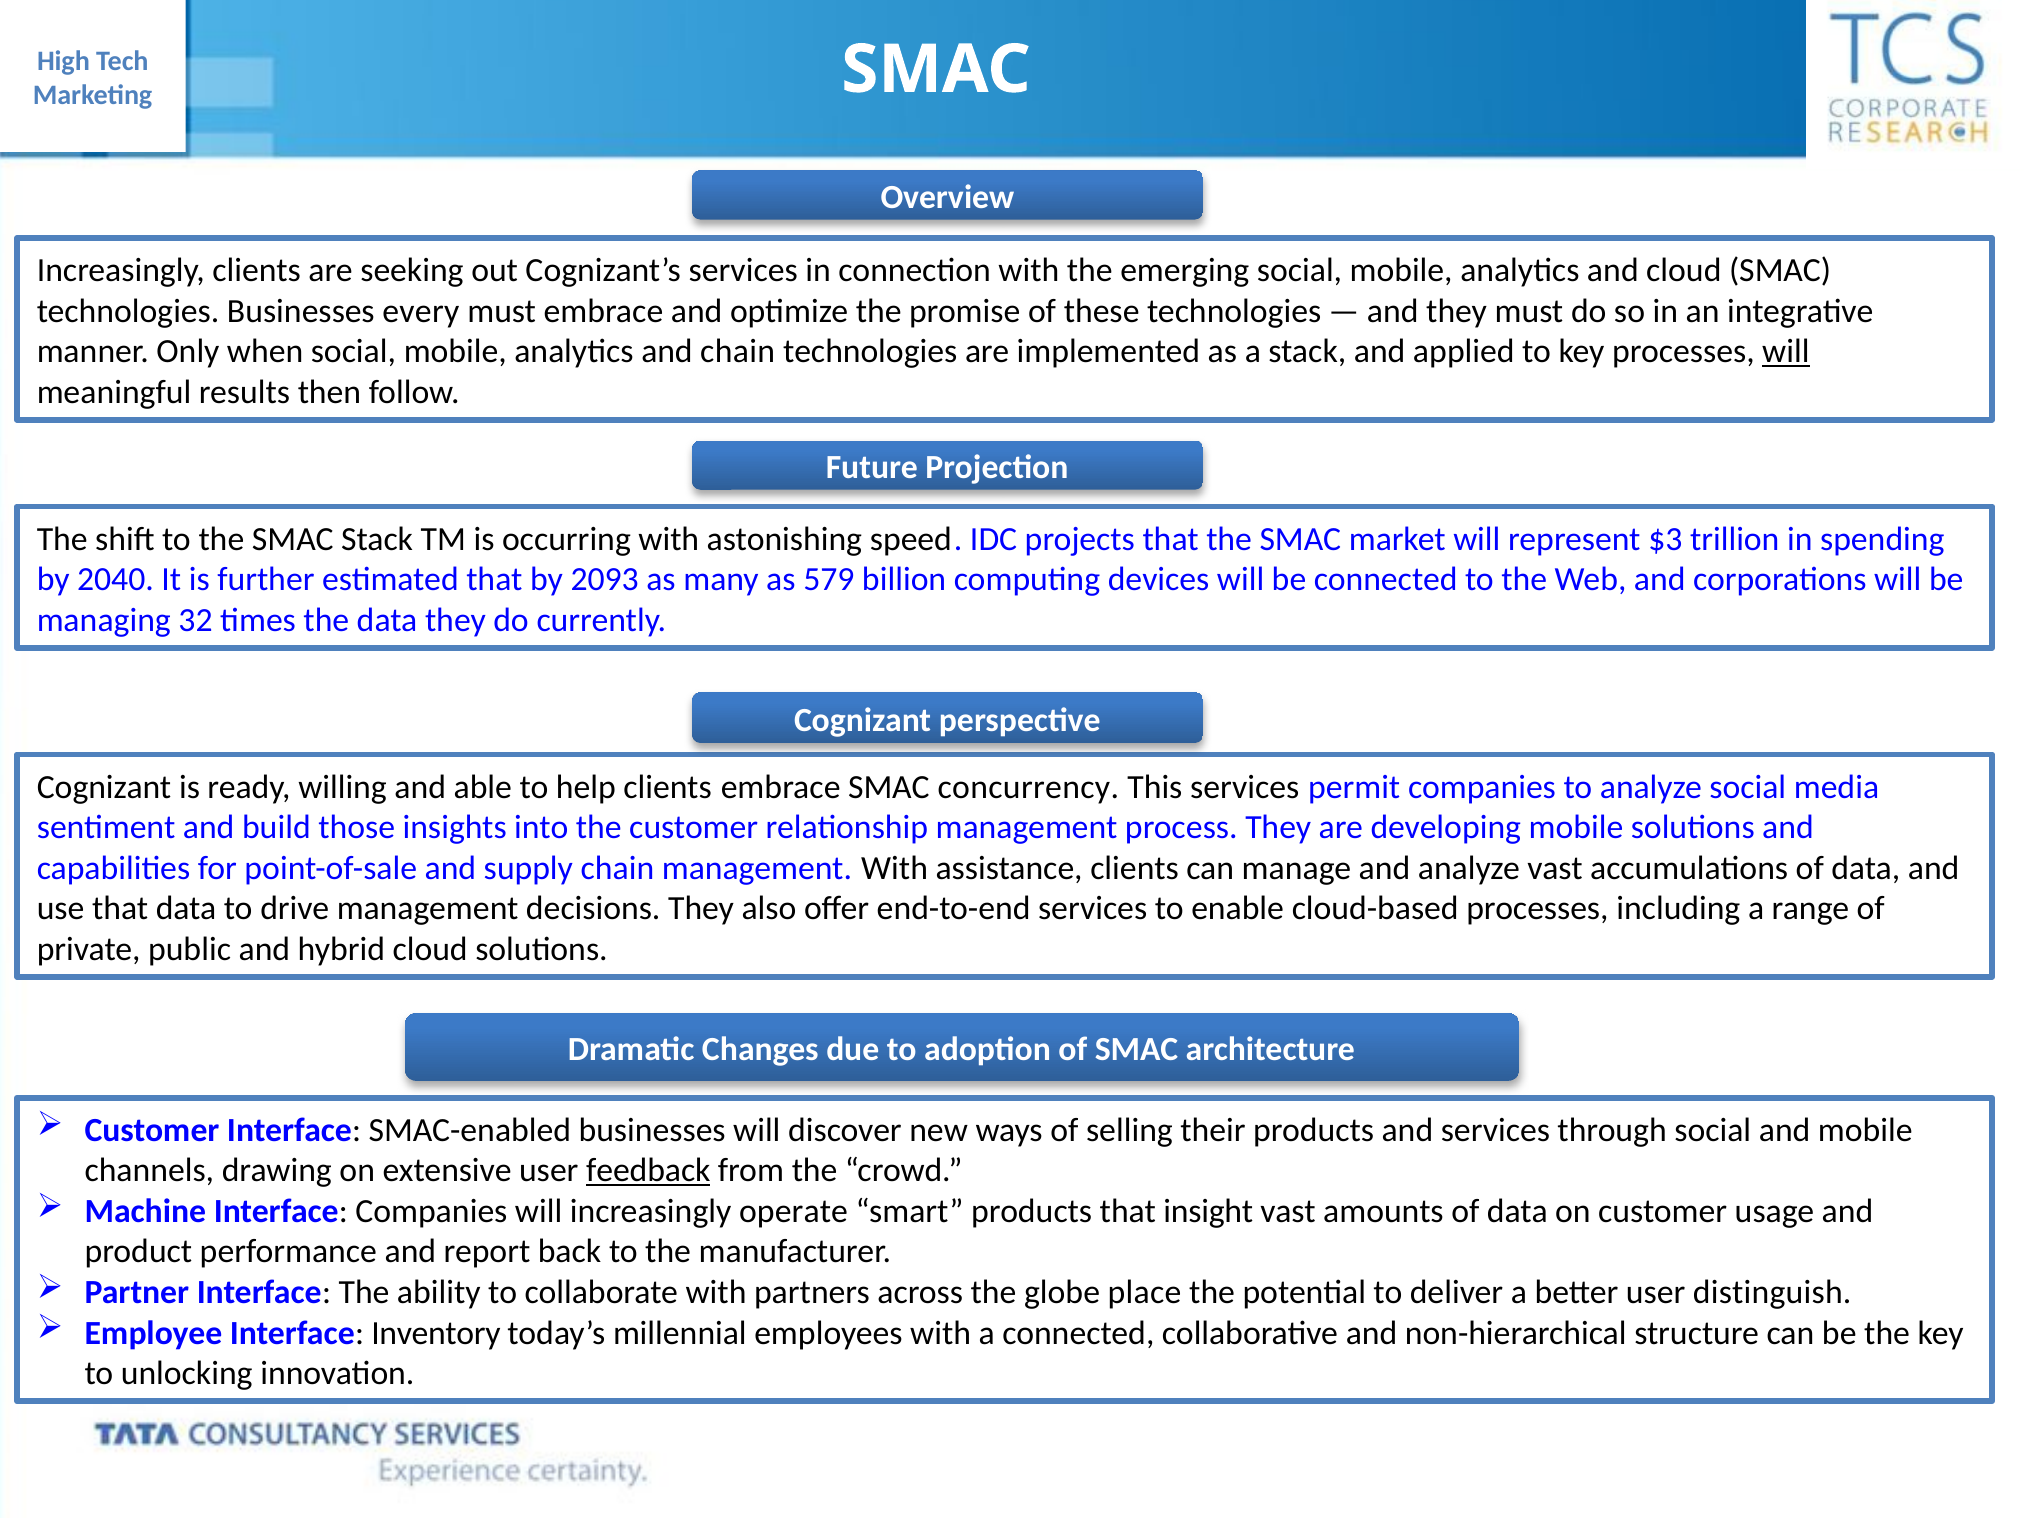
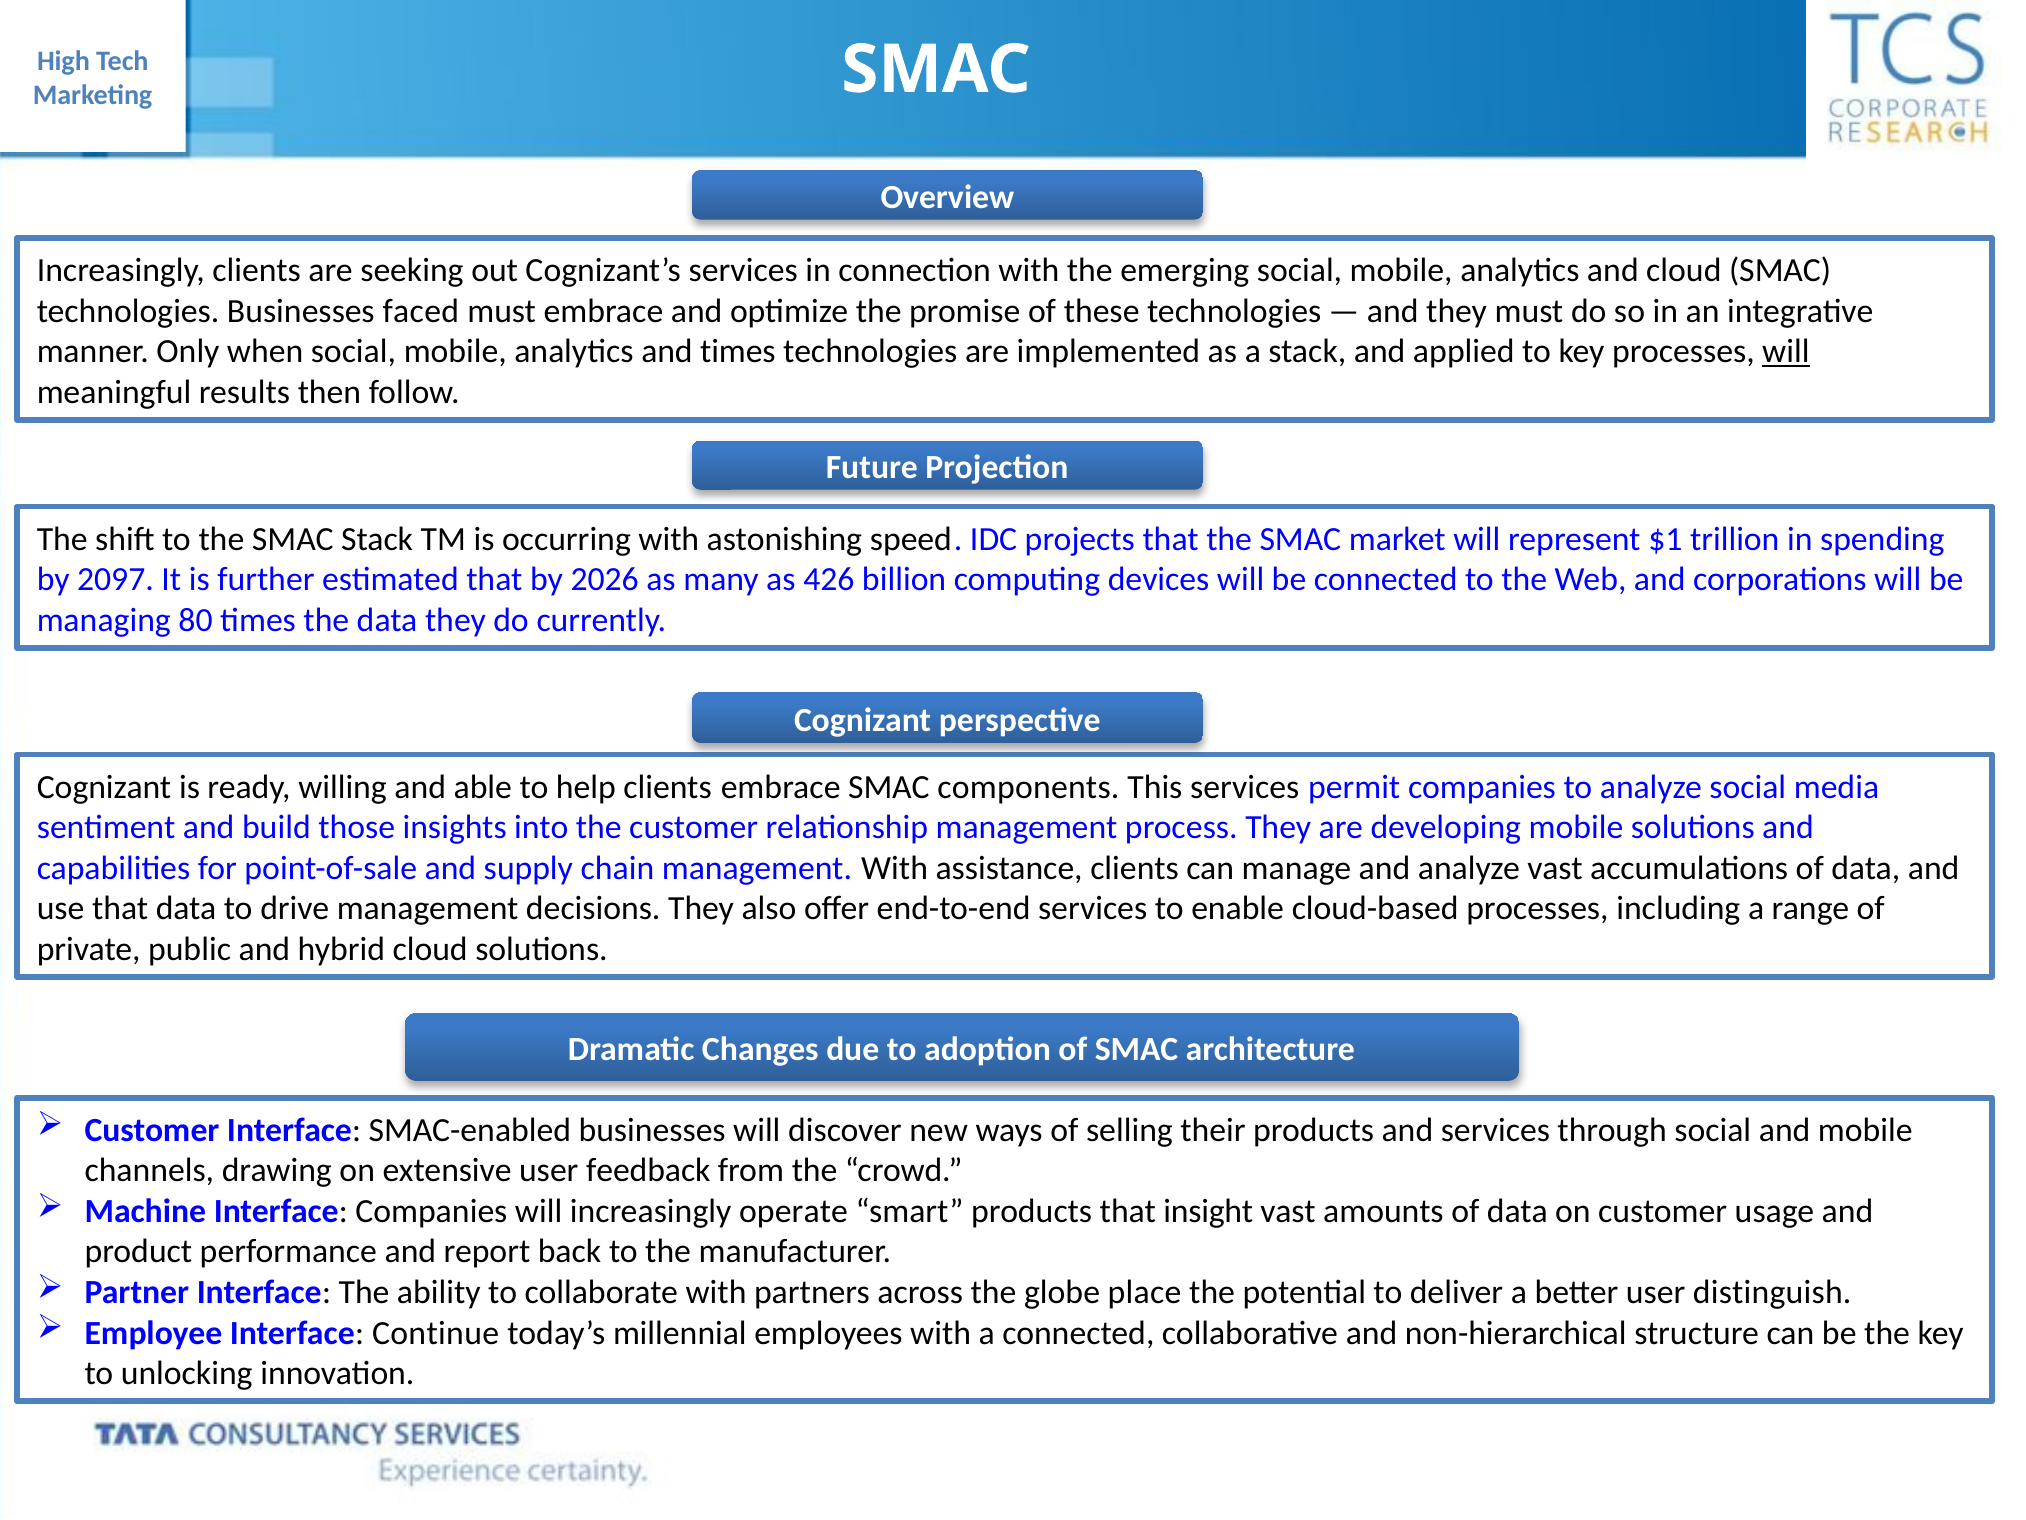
every: every -> faced
and chain: chain -> times
$3: $3 -> $1
2040: 2040 -> 2097
2093: 2093 -> 2026
579: 579 -> 426
32: 32 -> 80
concurrency: concurrency -> components
feedback underline: present -> none
Inventory: Inventory -> Continue
